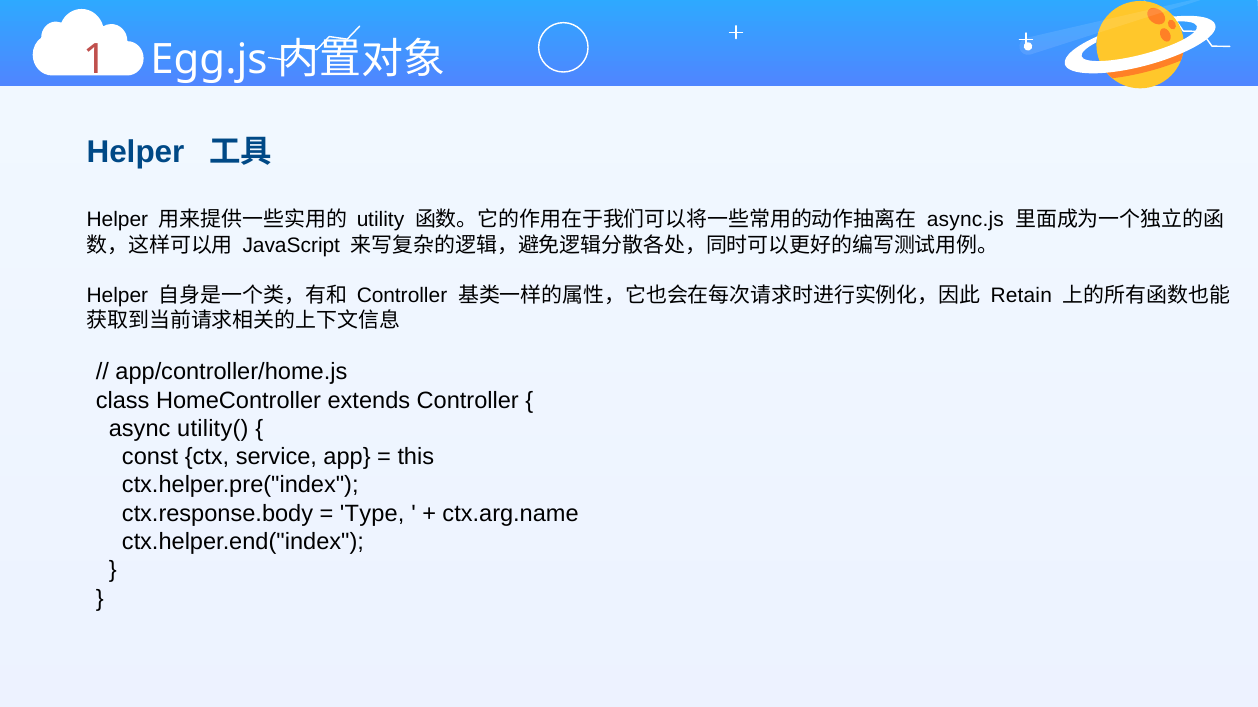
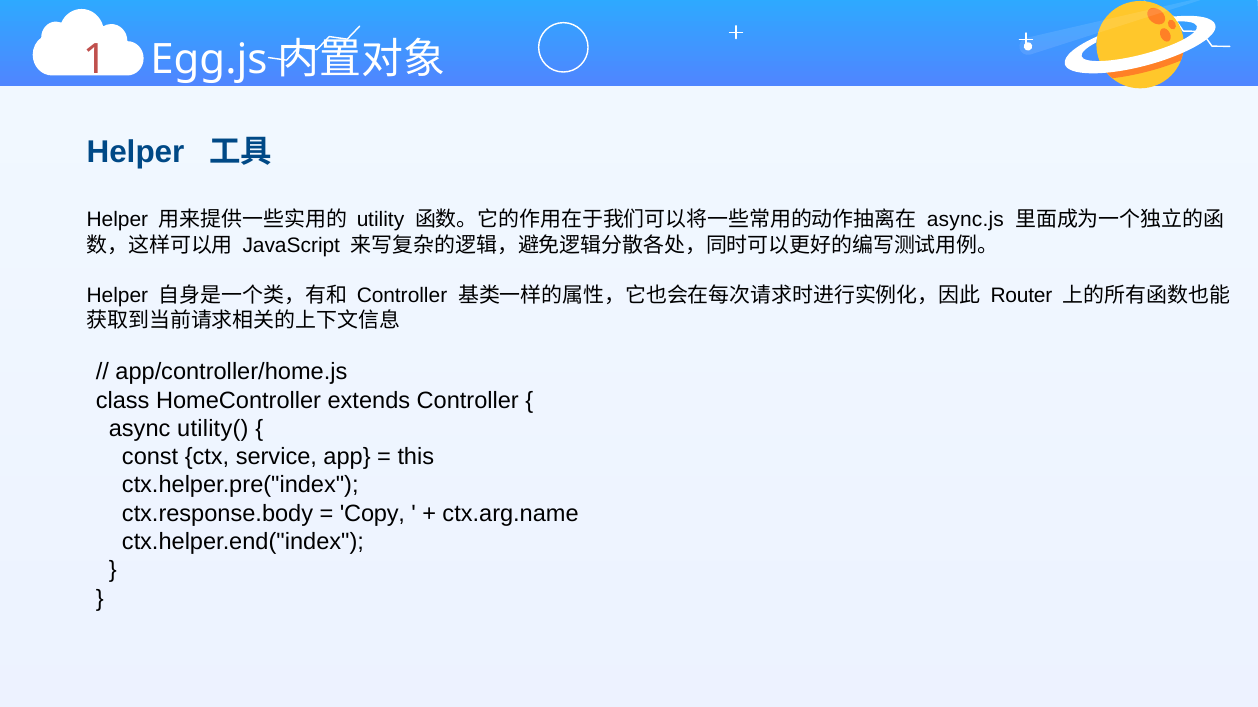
Retain: Retain -> Router
Type: Type -> Copy
